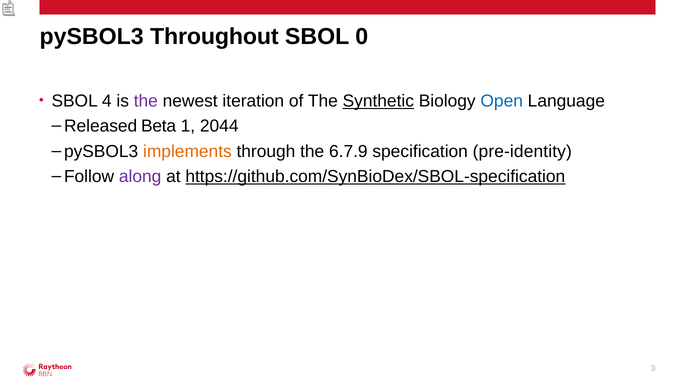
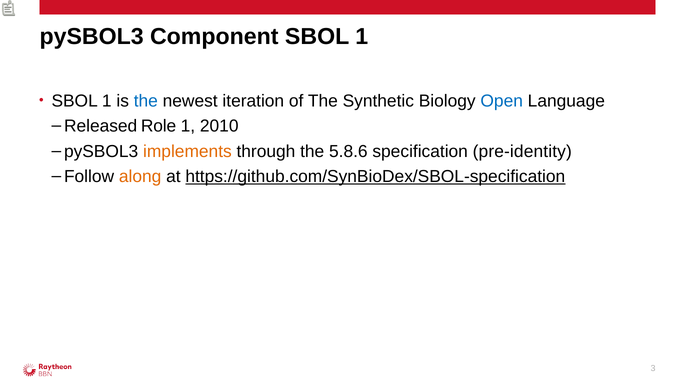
Throughout: Throughout -> Component
0 at (362, 37): 0 -> 1
4 at (107, 101): 4 -> 1
the at (146, 101) colour: purple -> blue
Synthetic underline: present -> none
Beta: Beta -> Role
2044: 2044 -> 2010
6.7.9: 6.7.9 -> 5.8.6
along colour: purple -> orange
